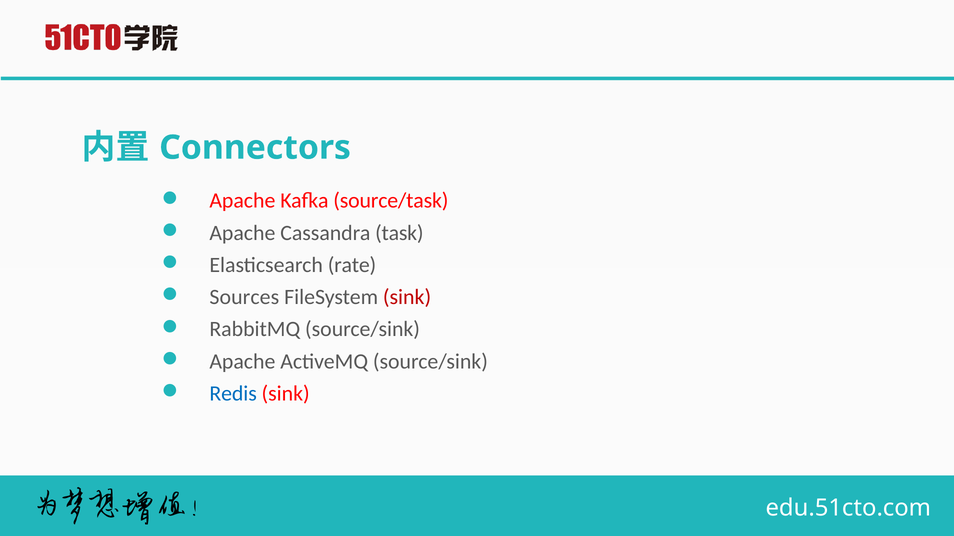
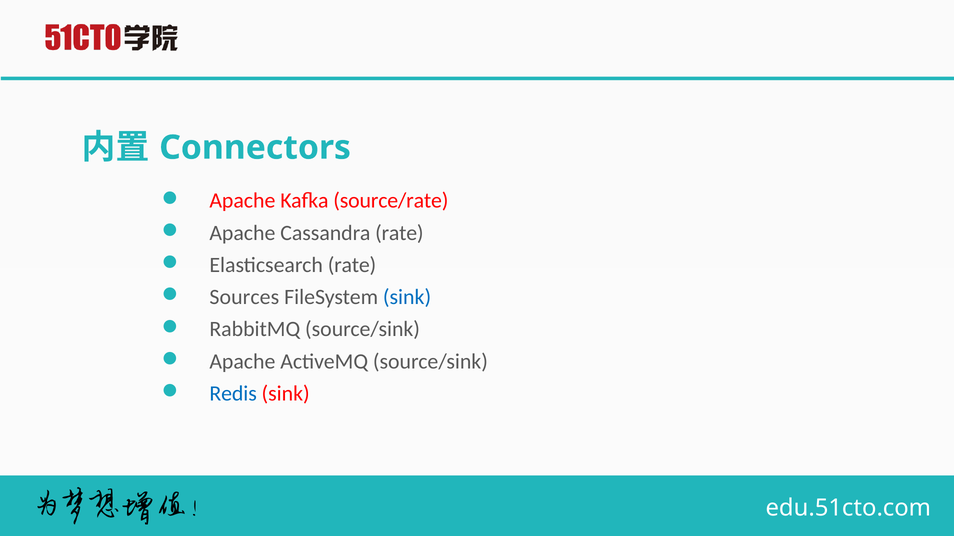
source/task: source/task -> source/rate
Cassandra task: task -> rate
sink at (407, 297) colour: red -> blue
